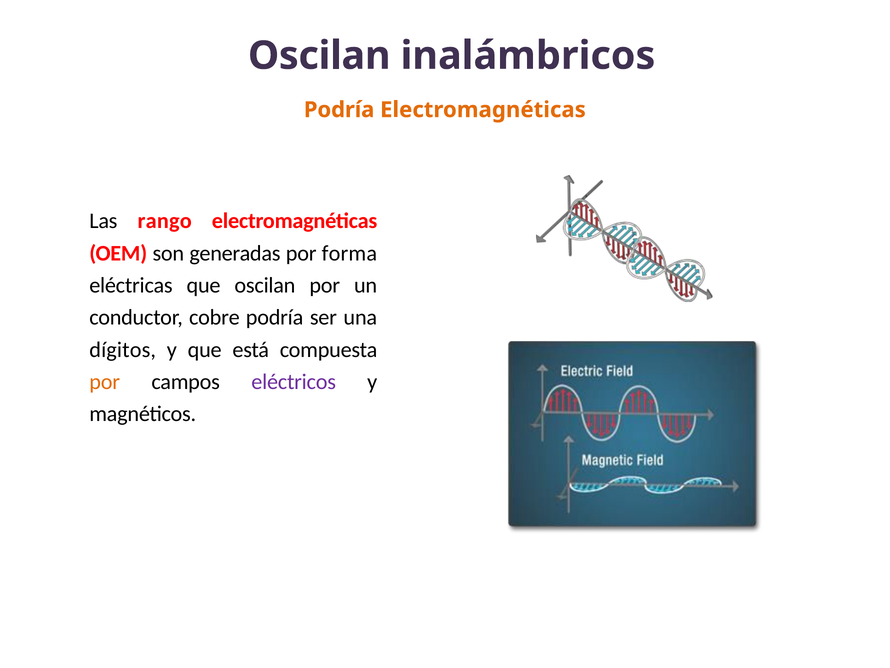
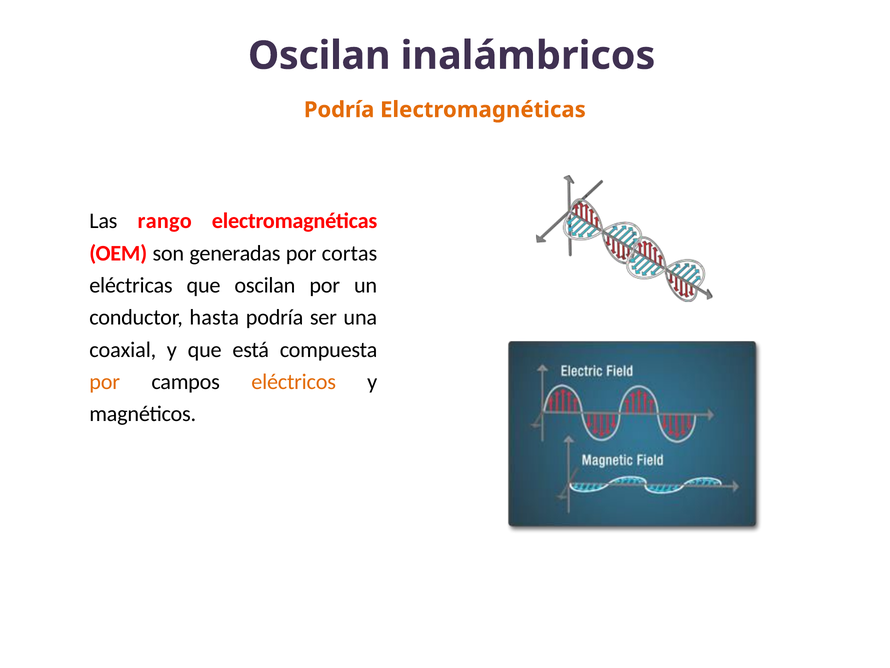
forma: forma -> cortas
cobre: cobre -> hasta
dígitos: dígitos -> coaxial
eléctricos colour: purple -> orange
